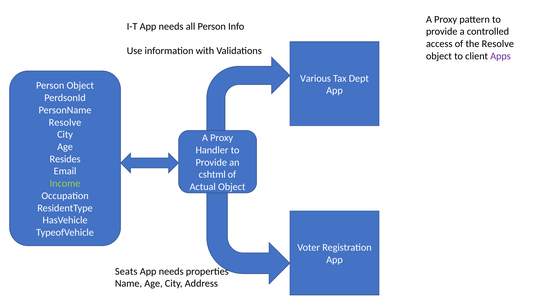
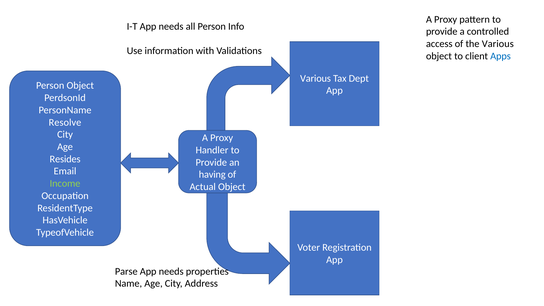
the Resolve: Resolve -> Various
Apps colour: purple -> blue
cshtml: cshtml -> having
Seats: Seats -> Parse
